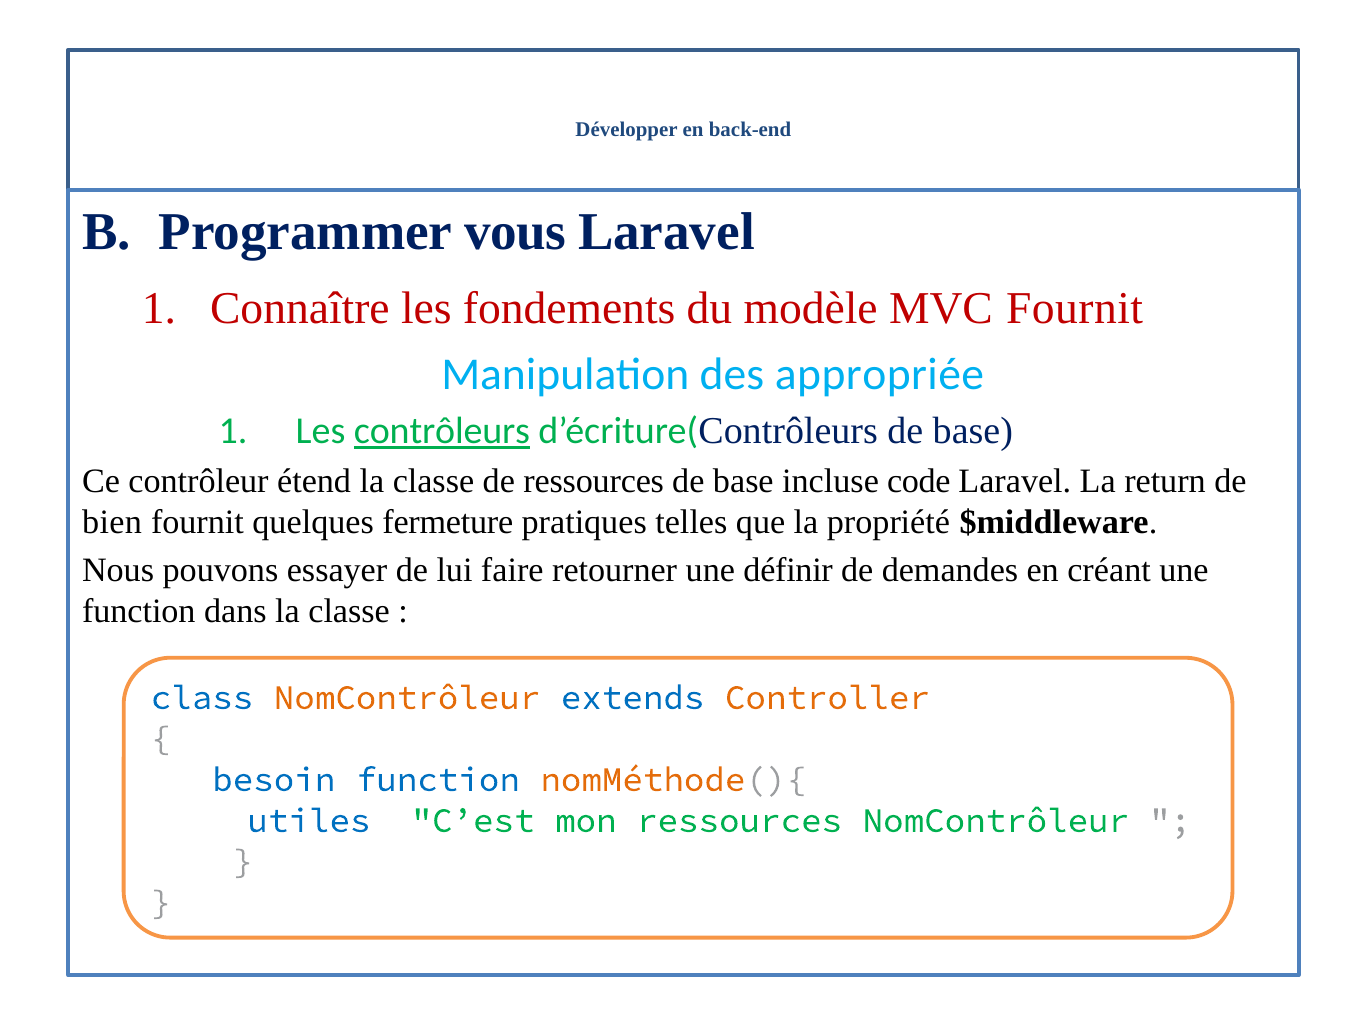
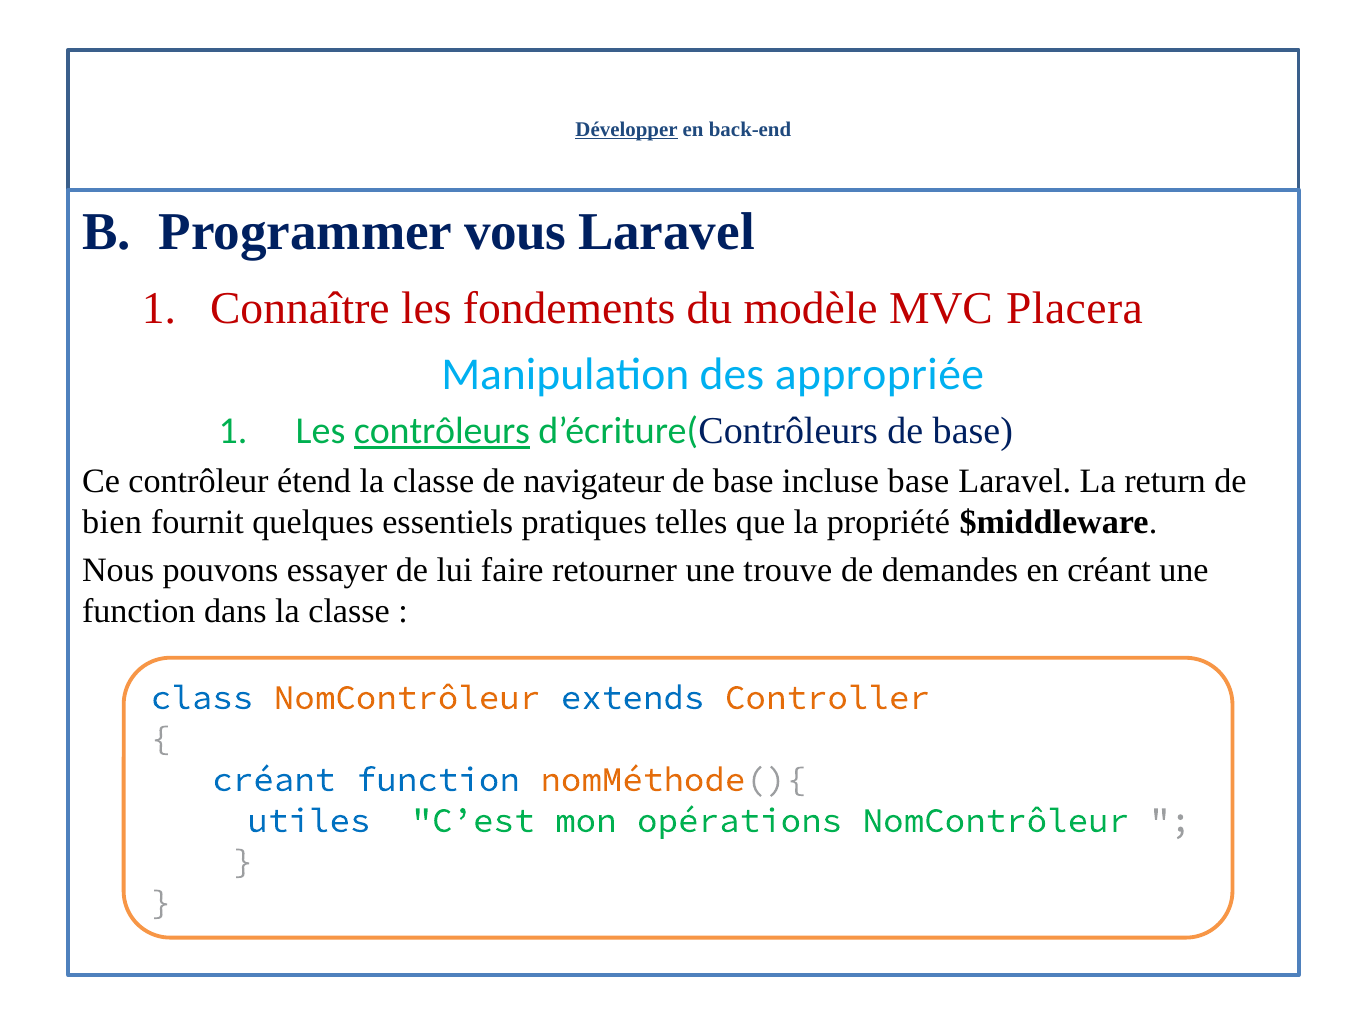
Développer underline: none -> present
MVC Fournit: Fournit -> Placera
de ressources: ressources -> navigateur
incluse code: code -> base
fermeture: fermeture -> essentiels
définir: définir -> trouve
besoin at (274, 780): besoin -> créant
mon ressources: ressources -> opérations
